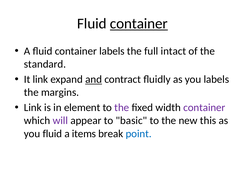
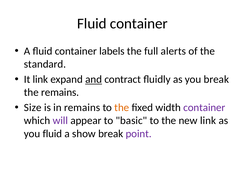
container at (139, 24) underline: present -> none
intact: intact -> alerts
you labels: labels -> break
the margins: margins -> remains
Link at (33, 108): Link -> Size
in element: element -> remains
the at (122, 108) colour: purple -> orange
new this: this -> link
items: items -> show
point colour: blue -> purple
